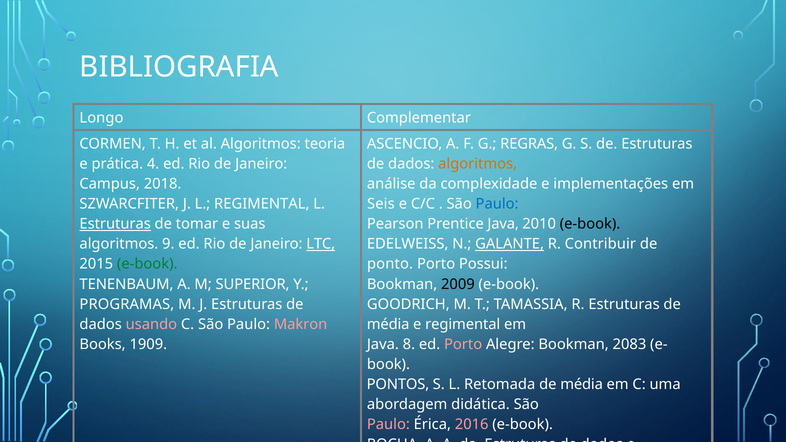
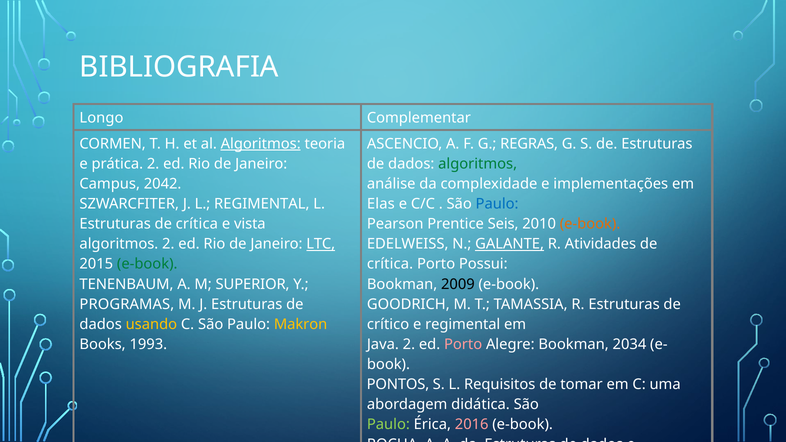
Algoritmos at (261, 144) underline: none -> present
prática 4: 4 -> 2
algoritmos at (478, 164) colour: orange -> green
2018: 2018 -> 2042
Seis: Seis -> Elas
Estruturas at (115, 224) underline: present -> none
tomar at (197, 224): tomar -> crítica
suas: suas -> vista
Prentice Java: Java -> Seis
e-book at (590, 224) colour: black -> orange
algoritmos 9: 9 -> 2
Contribuir: Contribuir -> Atividades
ponto at (390, 264): ponto -> crítica
usando colour: pink -> yellow
Makron colour: pink -> yellow
média at (388, 324): média -> crítico
1909: 1909 -> 1993
Java 8: 8 -> 2
2083: 2083 -> 2034
Retomada: Retomada -> Requisitos
média at (582, 384): média -> tomar
Paulo at (388, 425) colour: pink -> light green
